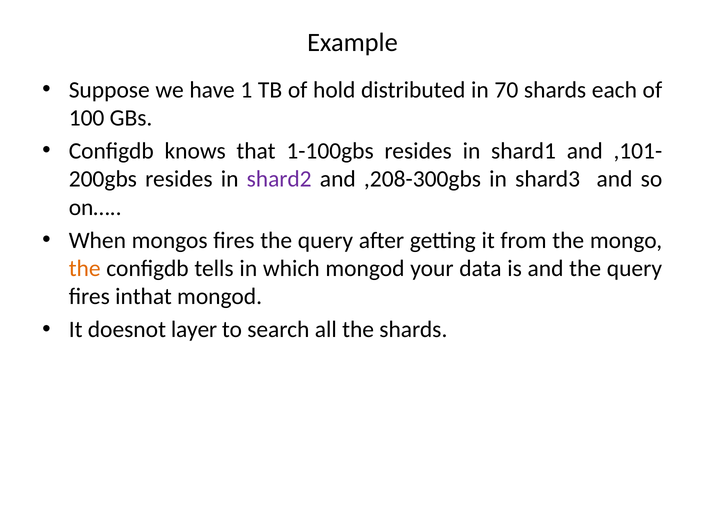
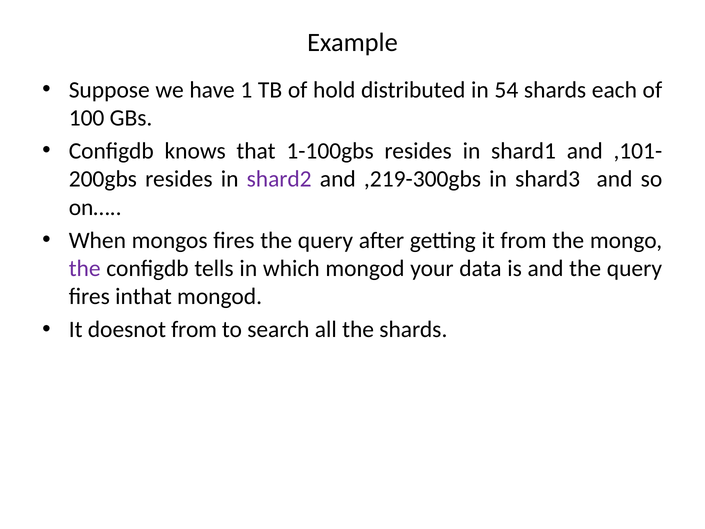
70: 70 -> 54
,208-300gbs: ,208-300gbs -> ,219-300gbs
the at (85, 268) colour: orange -> purple
doesnot layer: layer -> from
